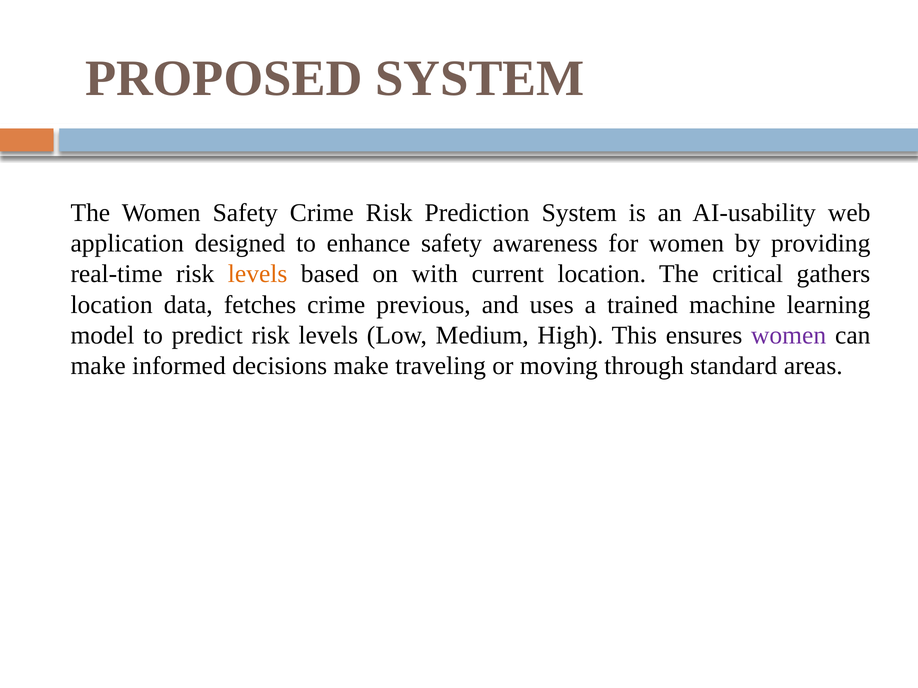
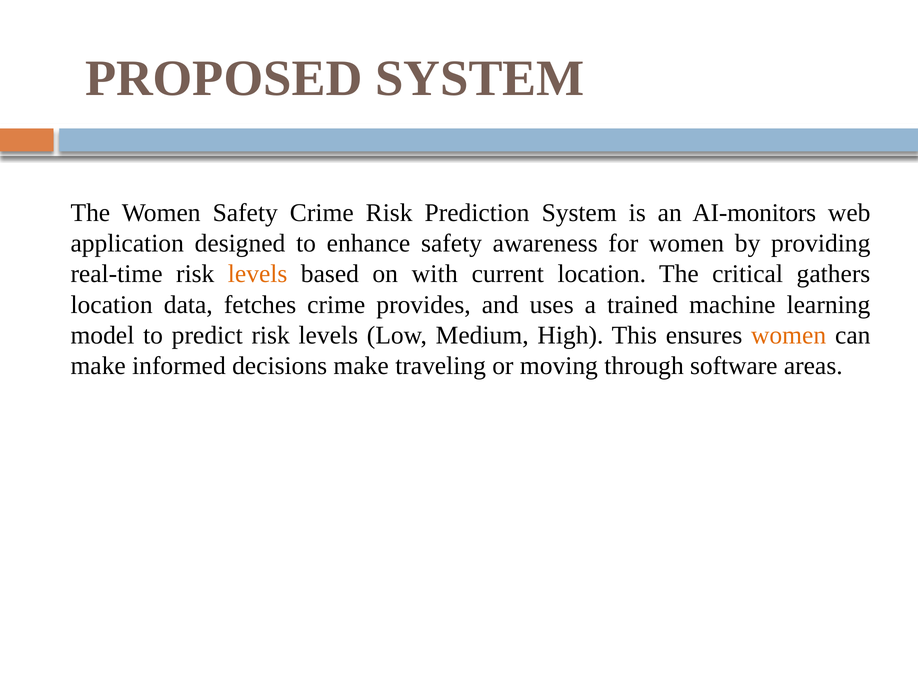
AI-usability: AI-usability -> AI-monitors
previous: previous -> provides
women at (789, 336) colour: purple -> orange
standard: standard -> software
